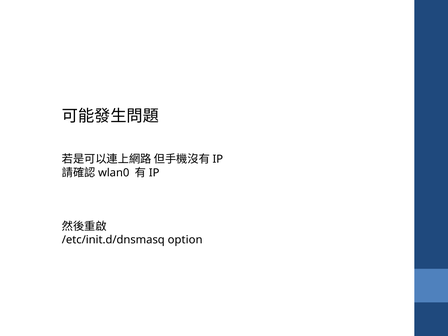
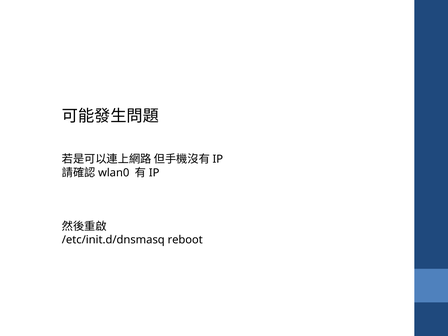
option: option -> reboot
